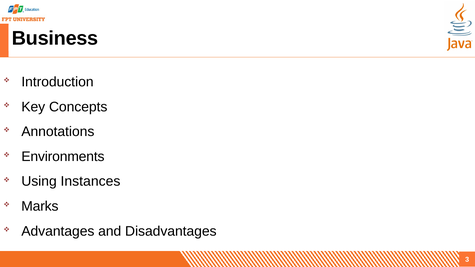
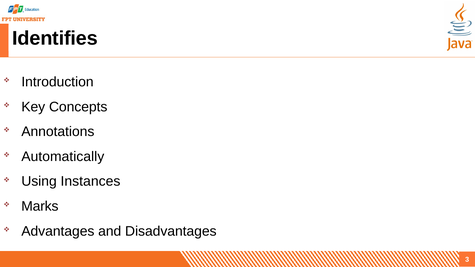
Business: Business -> Identifies
Environments: Environments -> Automatically
